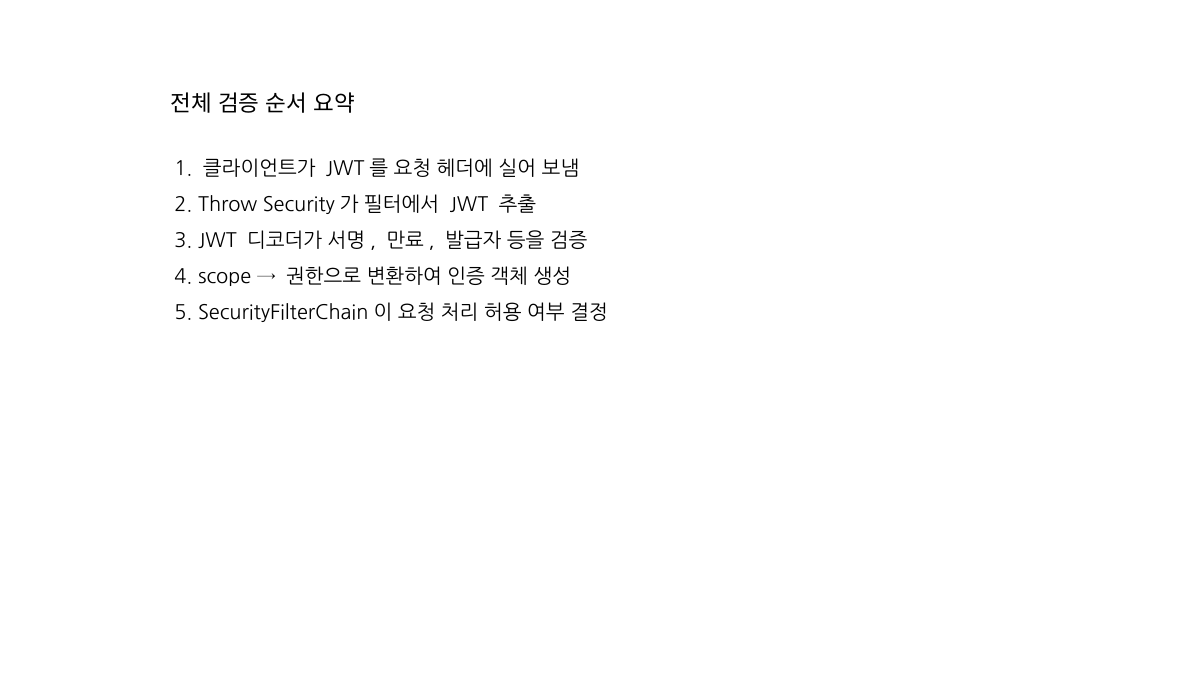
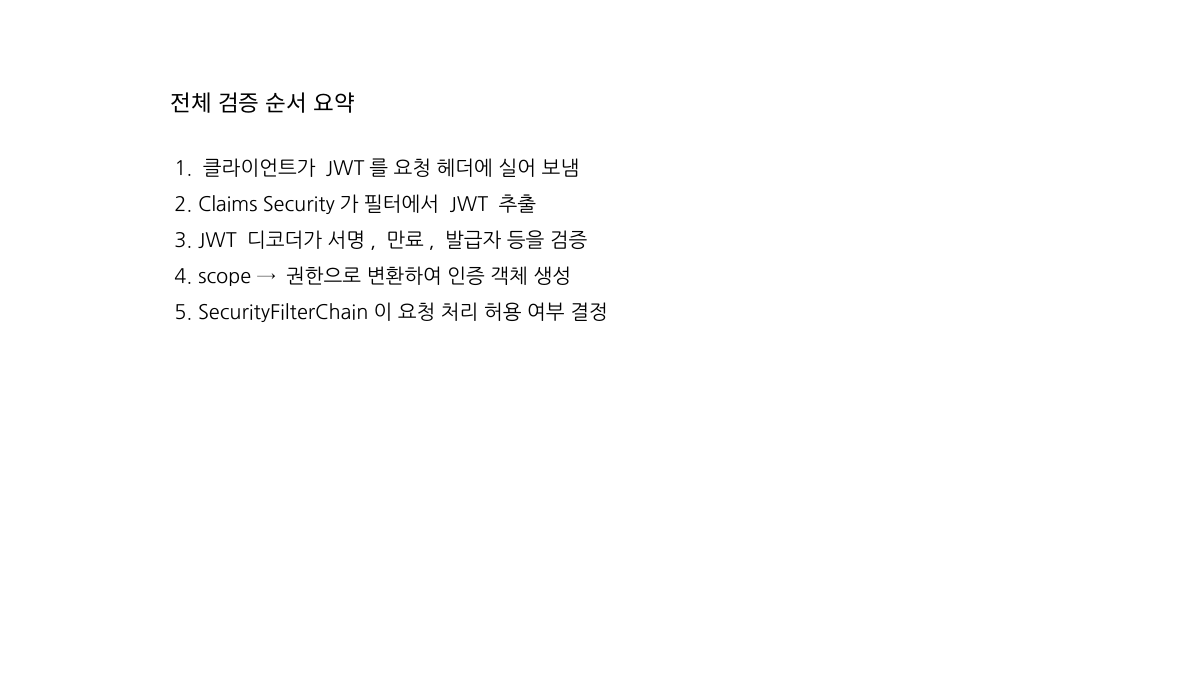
Throw: Throw -> Claims
